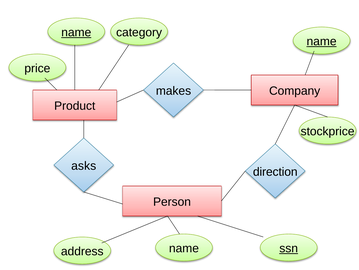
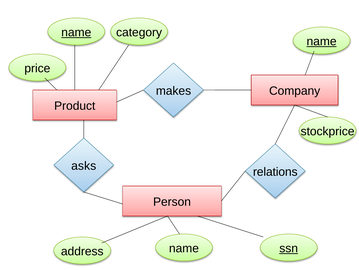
direction: direction -> relations
